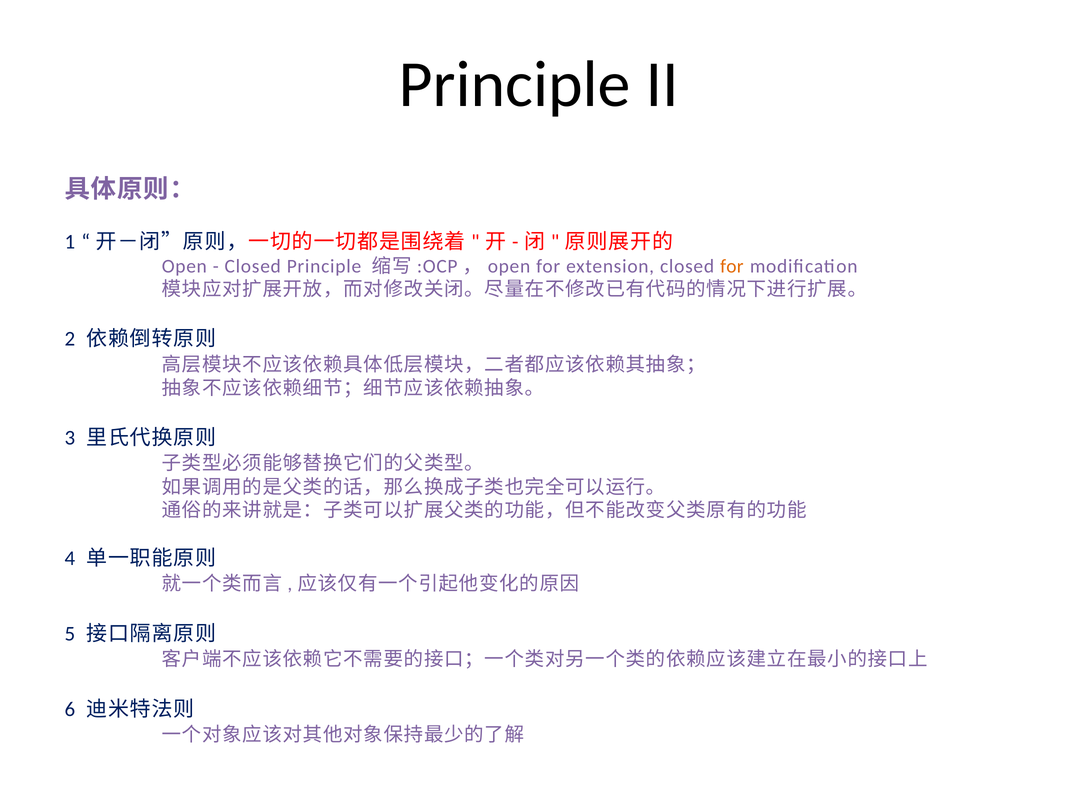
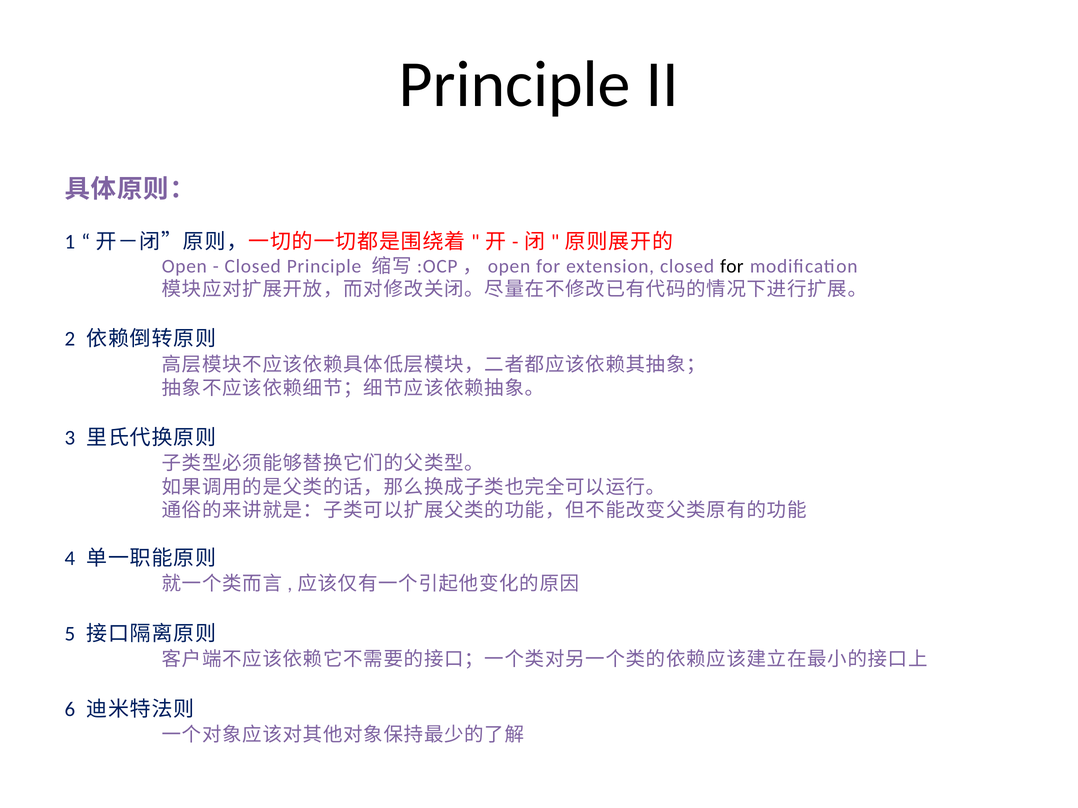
for at (732, 266) colour: orange -> black
